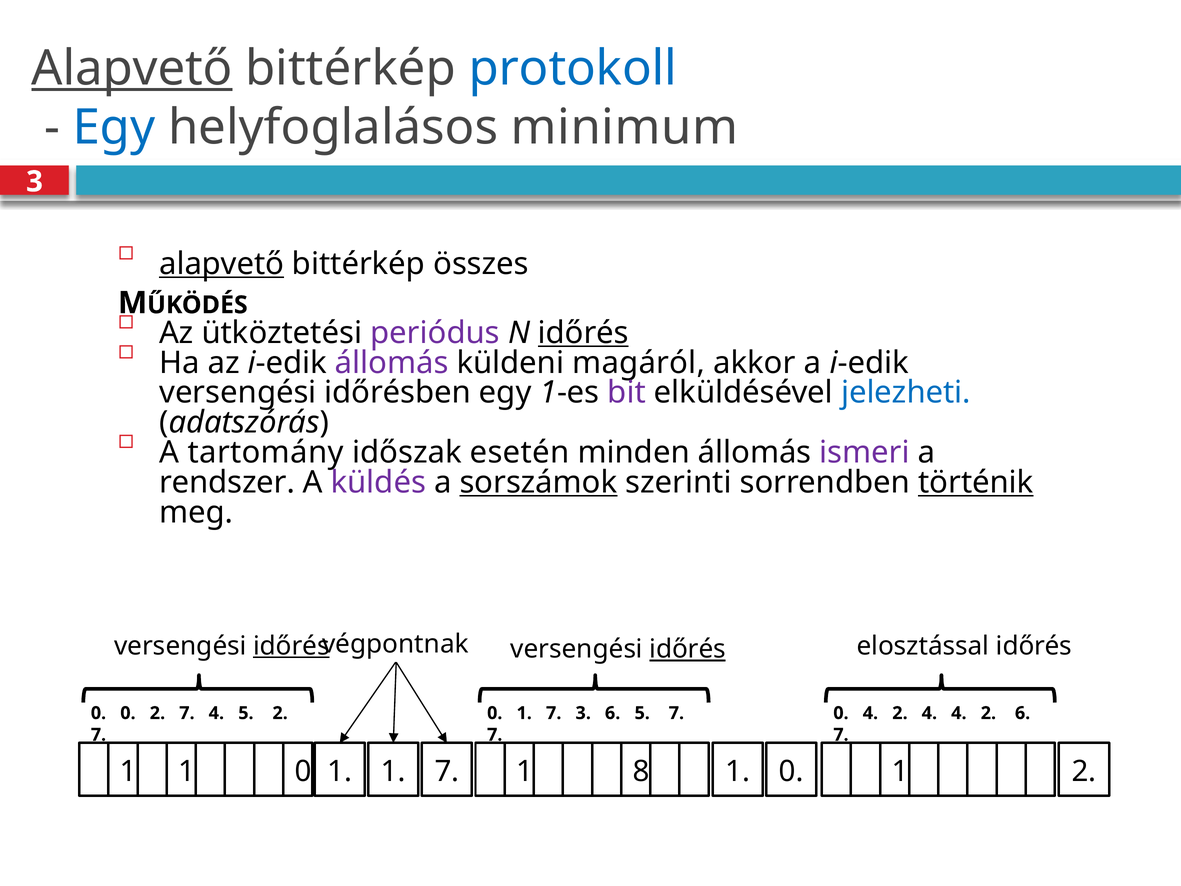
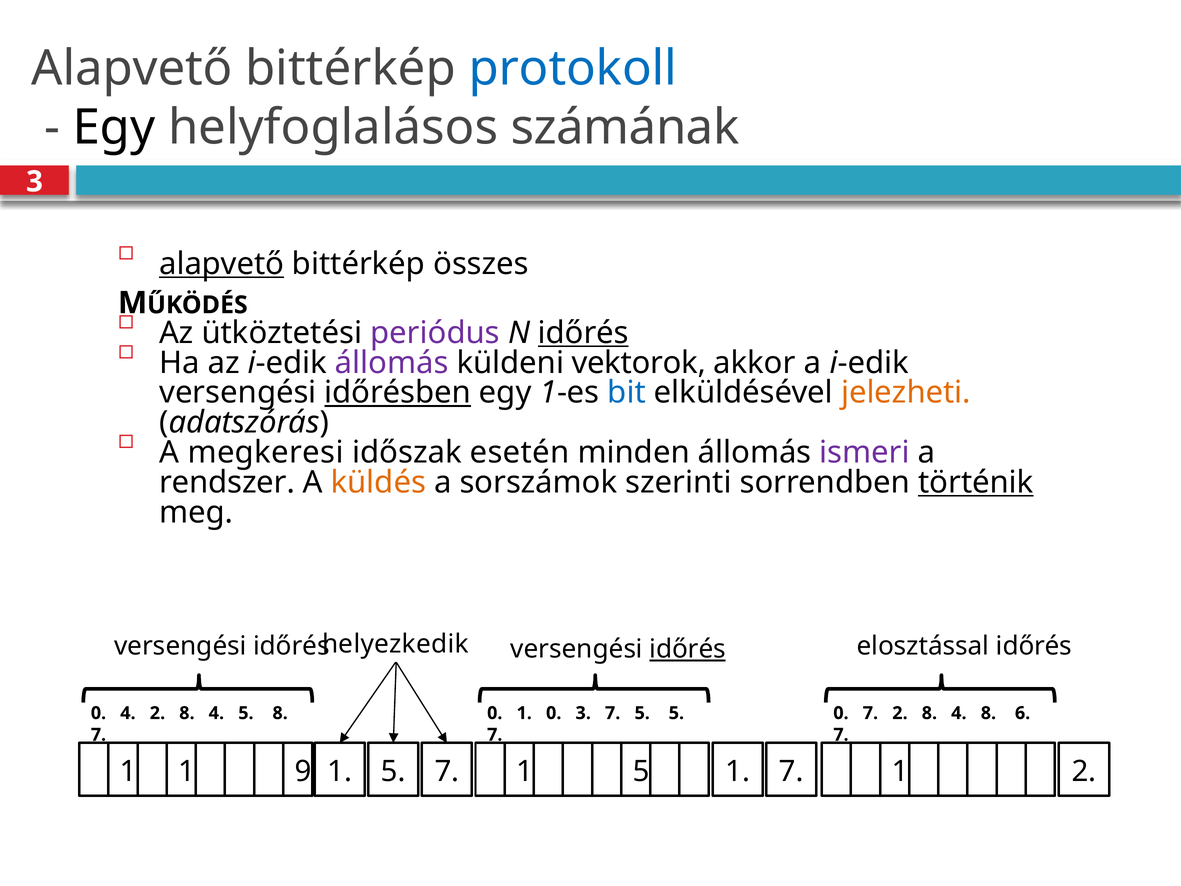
Alapvető at (132, 68) underline: present -> none
Egy at (114, 127) colour: blue -> black
minimum: minimum -> számának
magáról: magáról -> vektorok
időrésben underline: none -> present
bit colour: purple -> blue
jelezheti colour: blue -> orange
tartomány: tartomány -> megkeresi
küldés colour: purple -> orange
sorszámok underline: present -> none
végpontnak: végpontnak -> helyezkedik
időrés at (291, 646) underline: present -> none
0 at (128, 713): 0 -> 4
7 at (187, 713): 7 -> 8
5 2: 2 -> 8
0 1 7: 7 -> 0
3 6: 6 -> 7
5 7: 7 -> 5
0 4: 4 -> 7
4 at (929, 713): 4 -> 8
2 at (988, 713): 2 -> 8
1 1 0: 0 -> 9
1 at (393, 771): 1 -> 5
8 at (641, 771): 8 -> 5
0 at (791, 771): 0 -> 7
